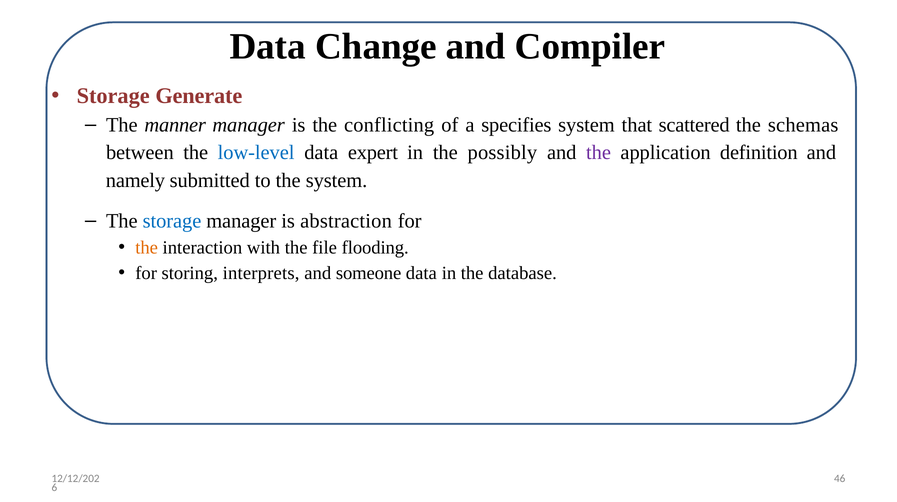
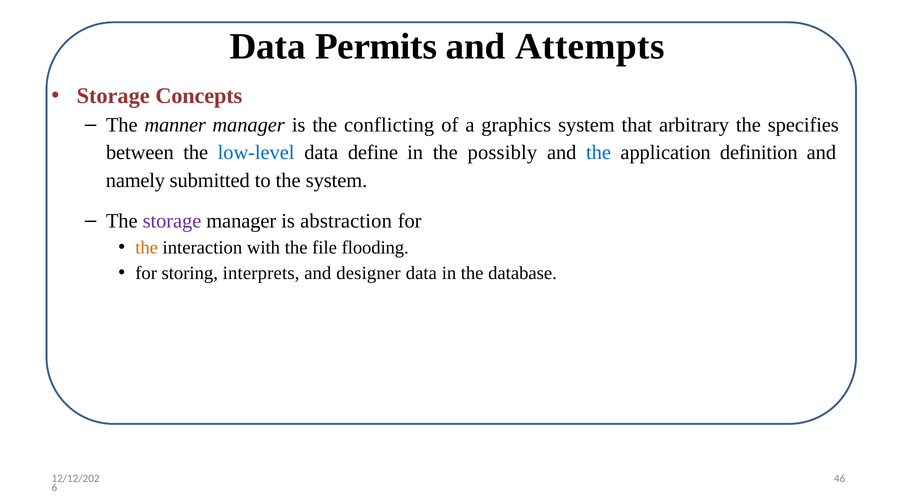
Change: Change -> Permits
Compiler: Compiler -> Attempts
Generate: Generate -> Concepts
specifies: specifies -> graphics
scattered: scattered -> arbitrary
schemas: schemas -> specifies
expert: expert -> define
the at (598, 153) colour: purple -> blue
storage at (172, 221) colour: blue -> purple
someone: someone -> designer
